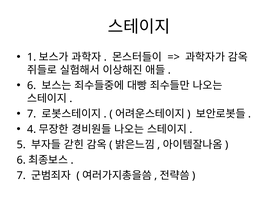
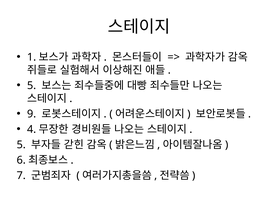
6 at (32, 86): 6 -> 5
7 at (32, 114): 7 -> 9
